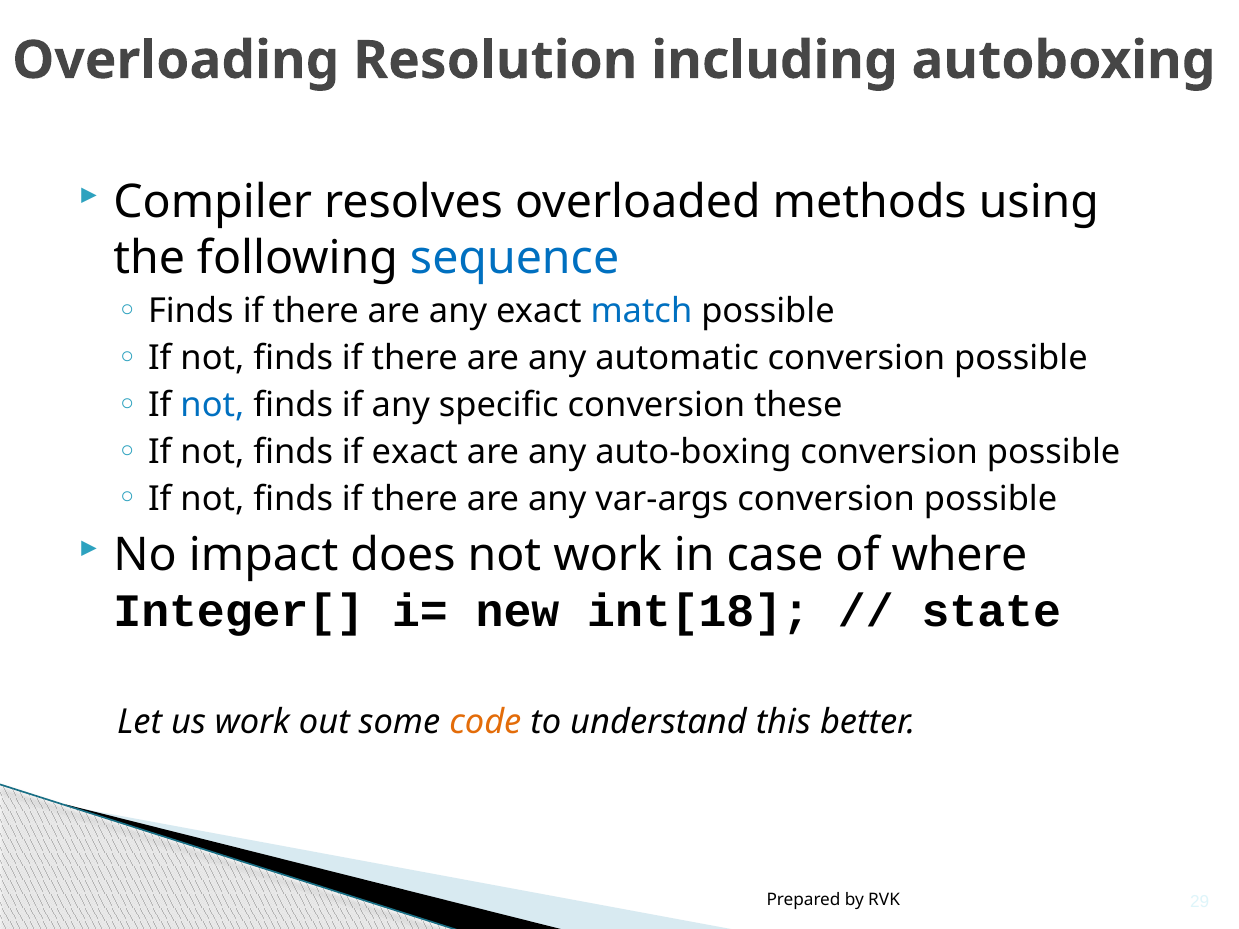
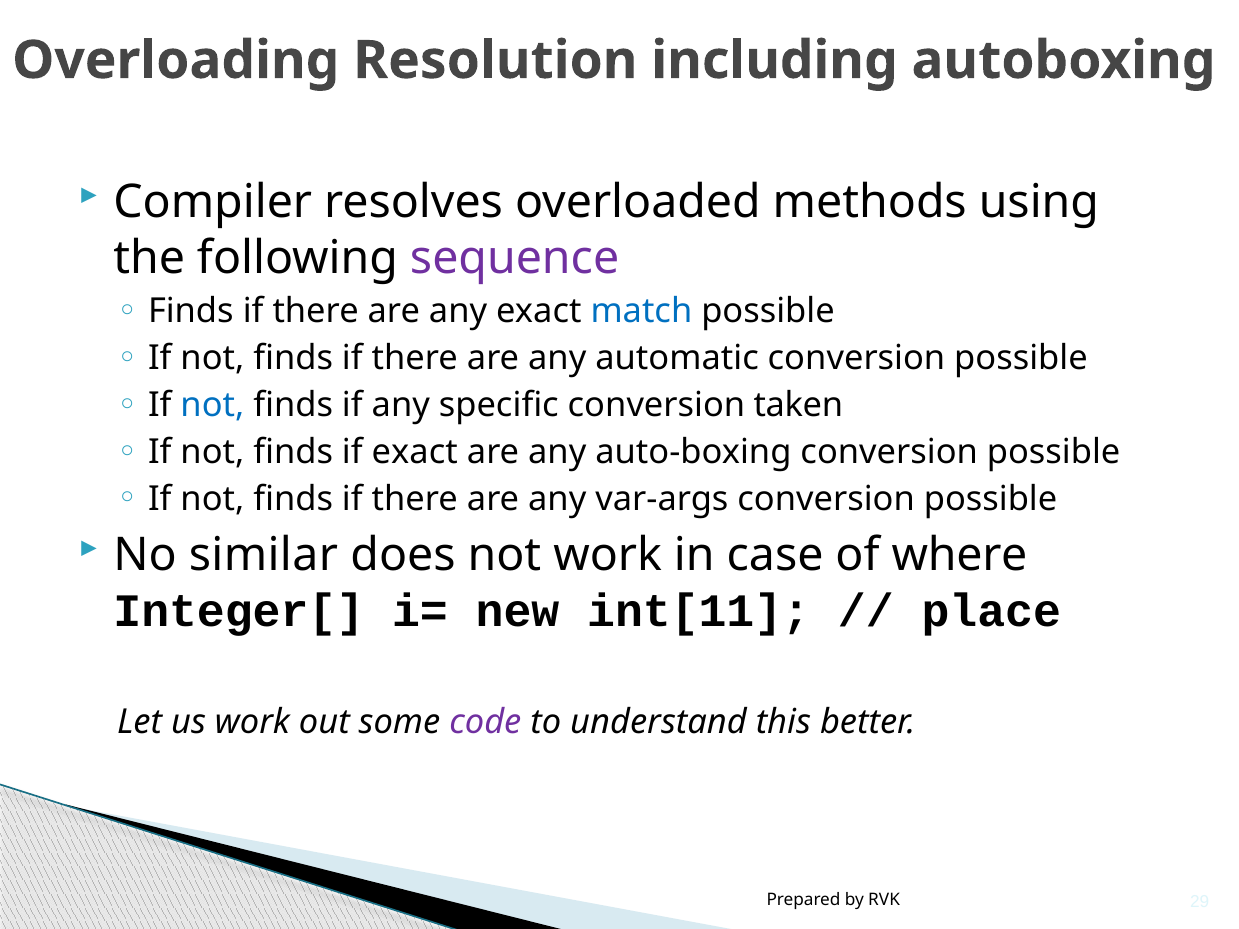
sequence colour: blue -> purple
these: these -> taken
impact: impact -> similar
int[18: int[18 -> int[11
state: state -> place
code colour: orange -> purple
